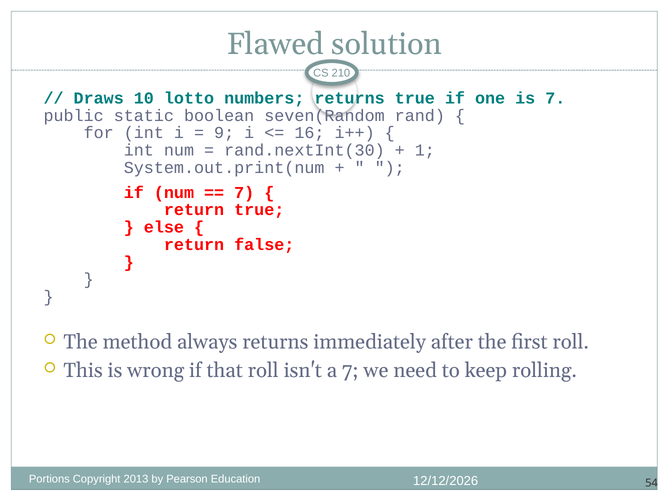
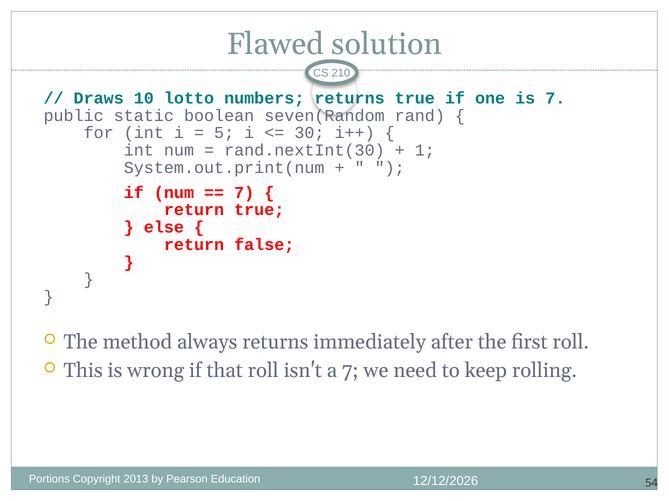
9: 9 -> 5
16: 16 -> 30
